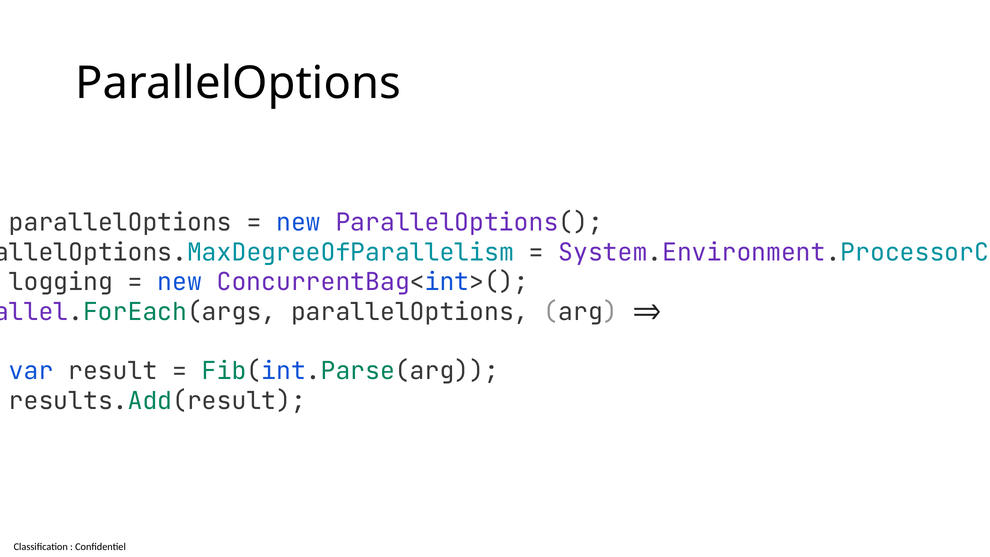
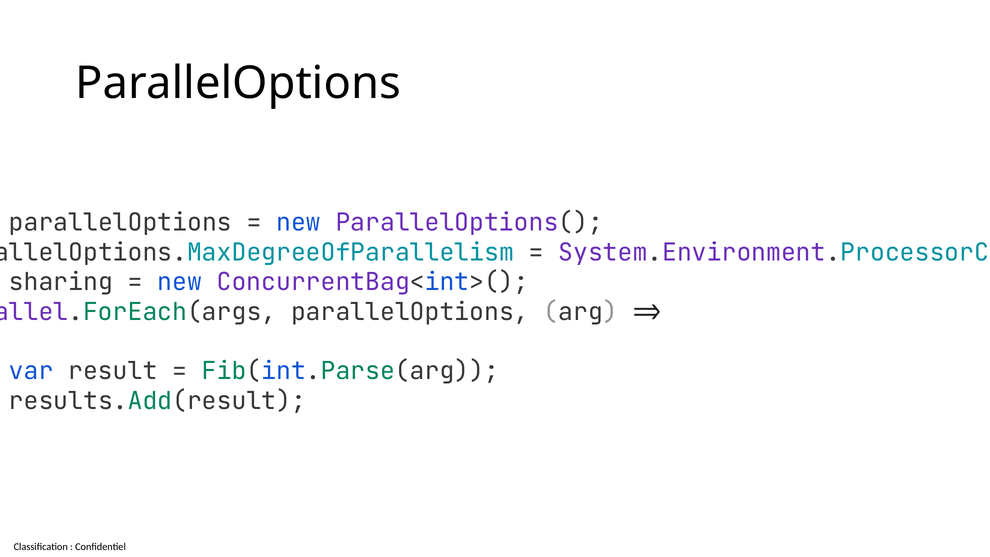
logging: logging -> sharing
